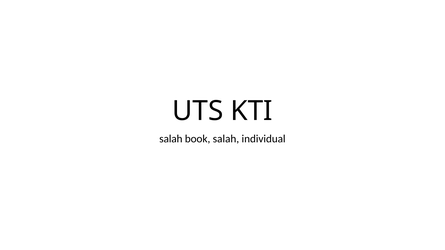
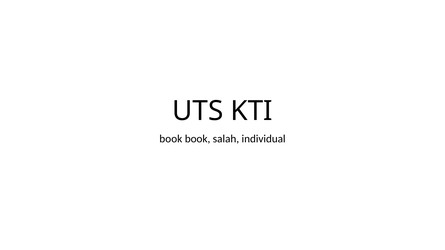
salah at (171, 139): salah -> book
